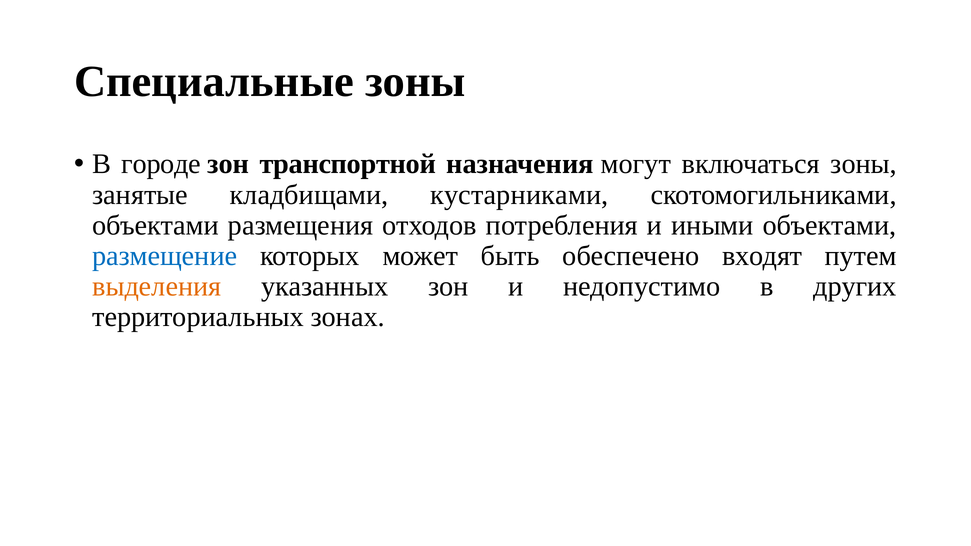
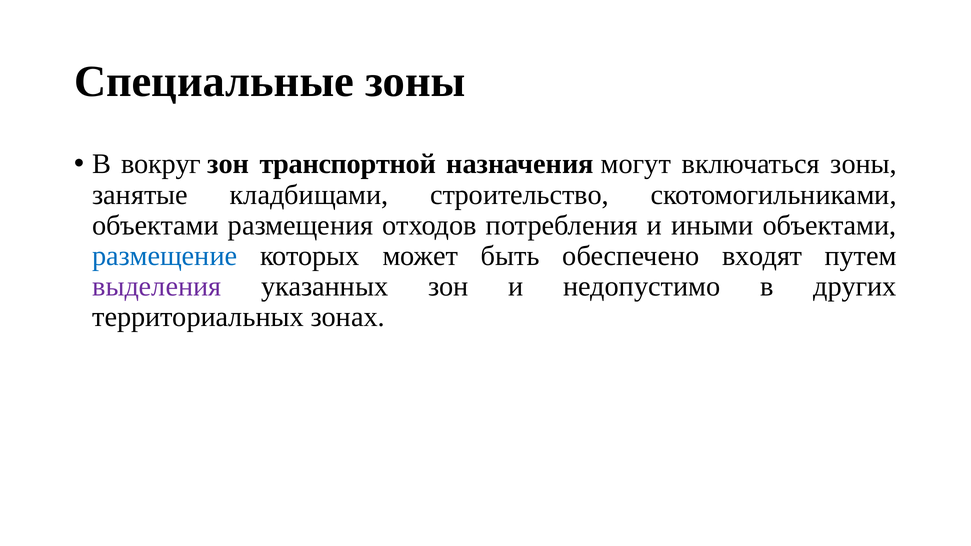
городе: городе -> вокруг
кустарниками: кустарниками -> строительство
выделения colour: orange -> purple
